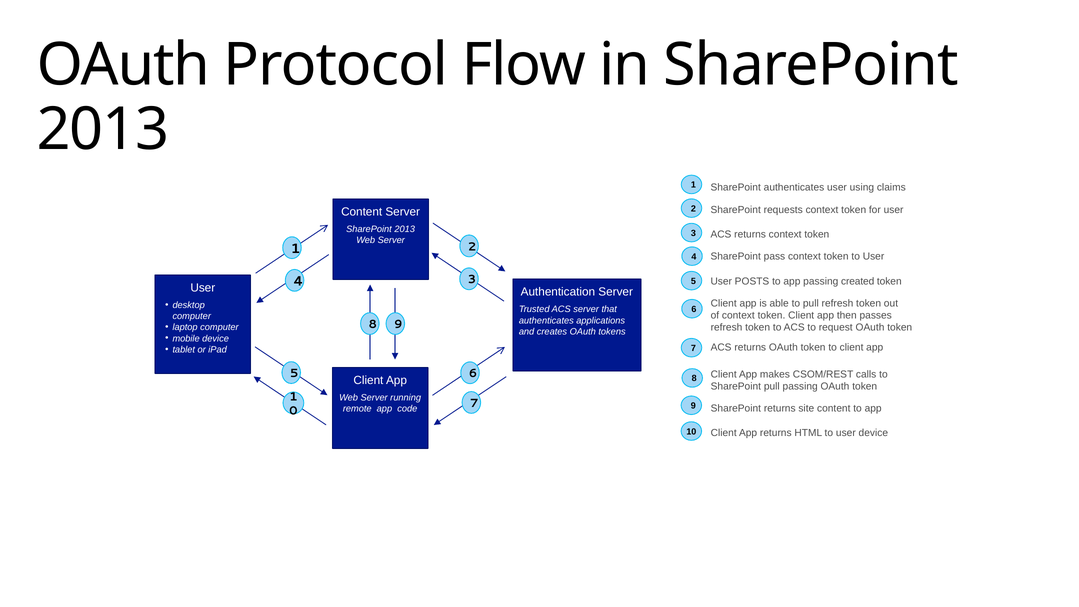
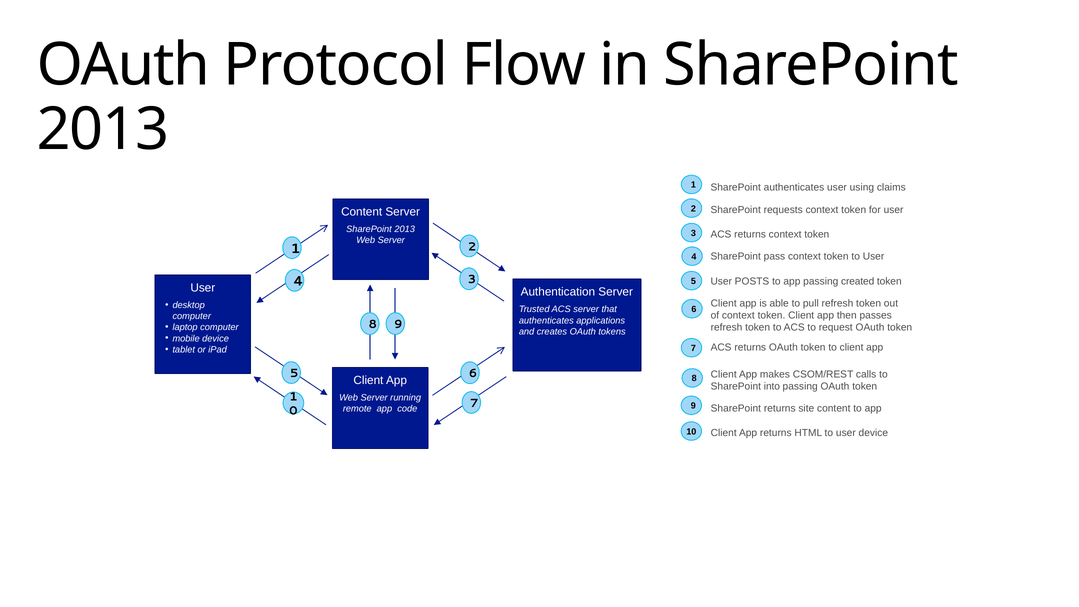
SharePoint pull: pull -> into
